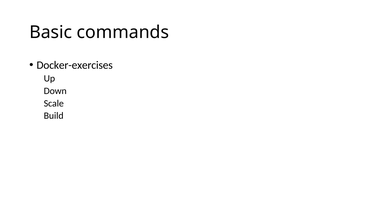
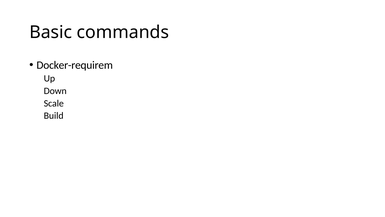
Docker-exercises: Docker-exercises -> Docker-requirem
